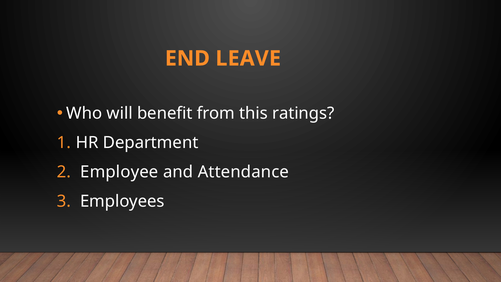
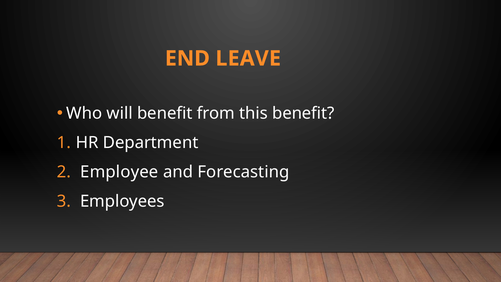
this ratings: ratings -> benefit
Attendance: Attendance -> Forecasting
